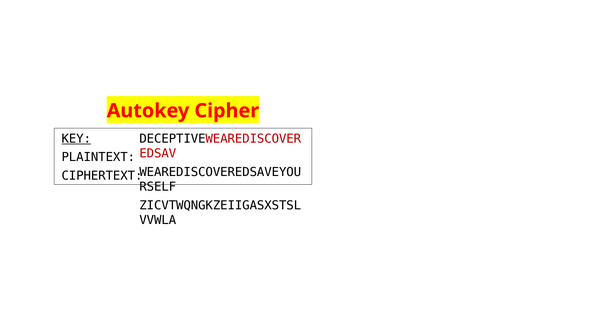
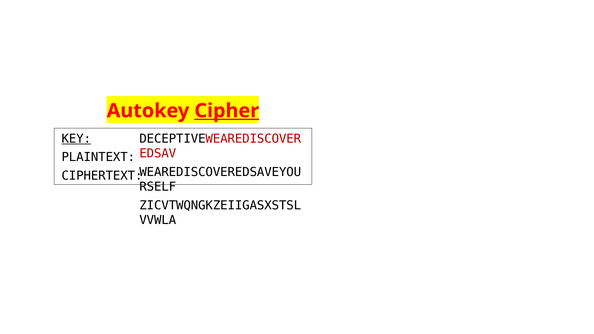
Cipher underline: none -> present
